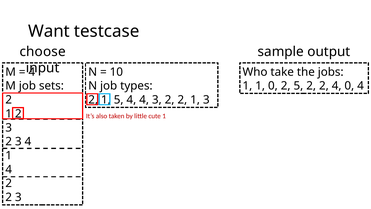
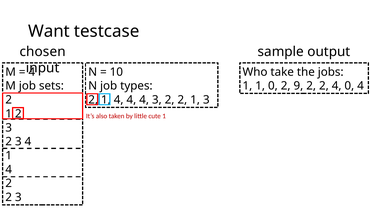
choose: choose -> chosen
2 5: 5 -> 9
5 at (119, 100): 5 -> 4
